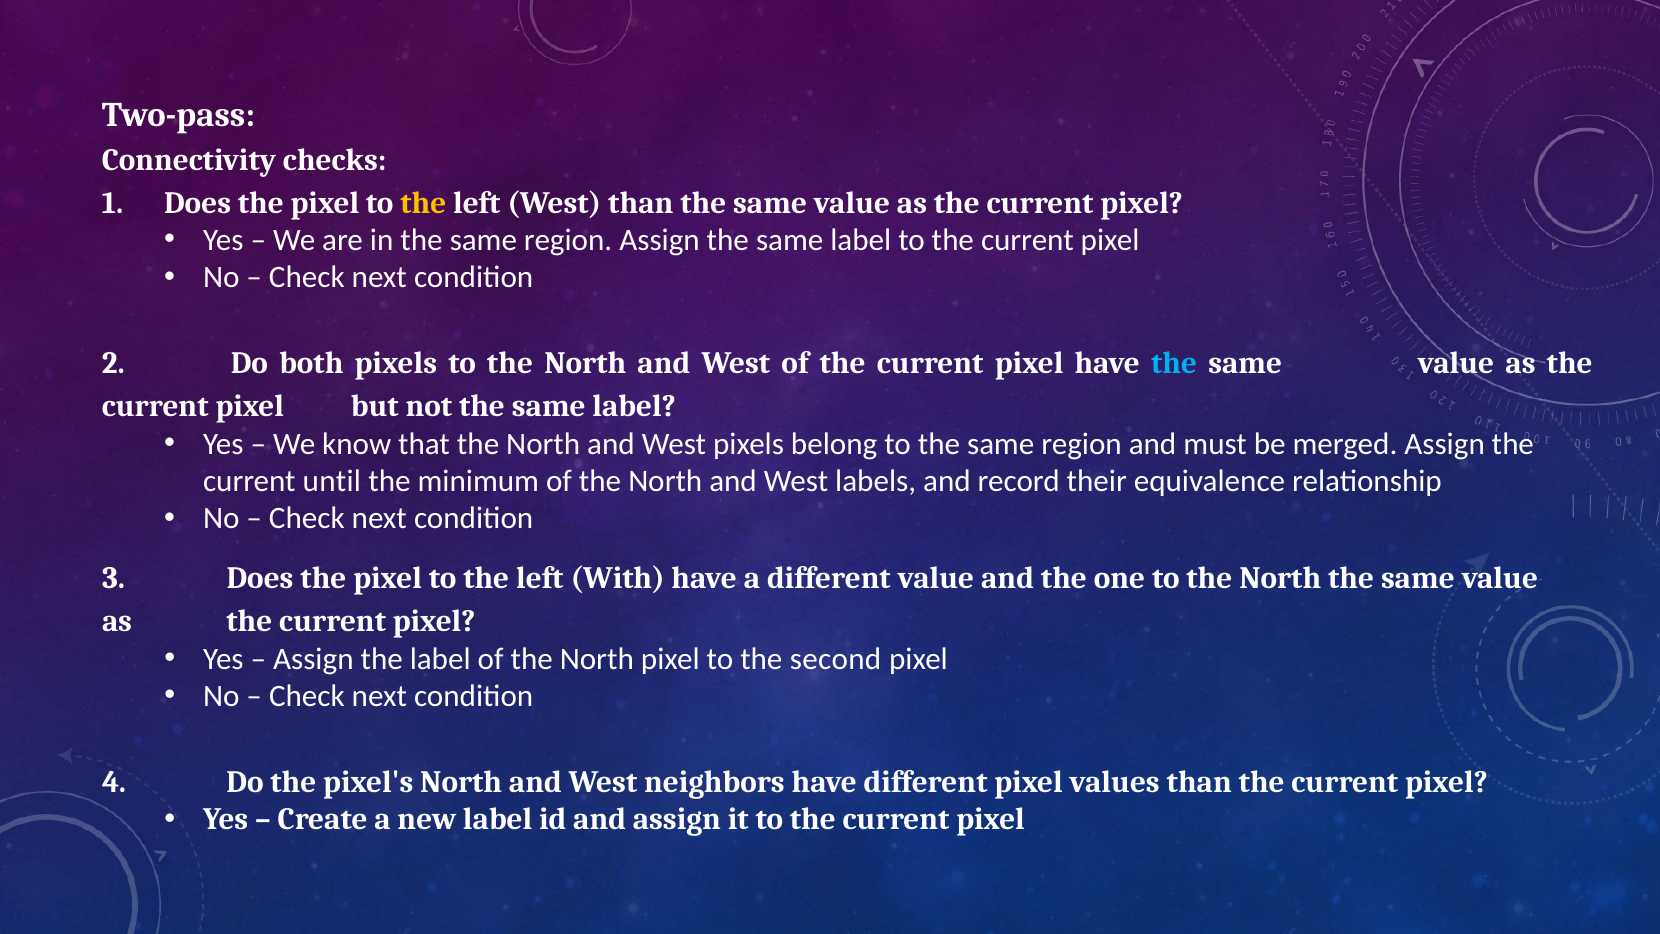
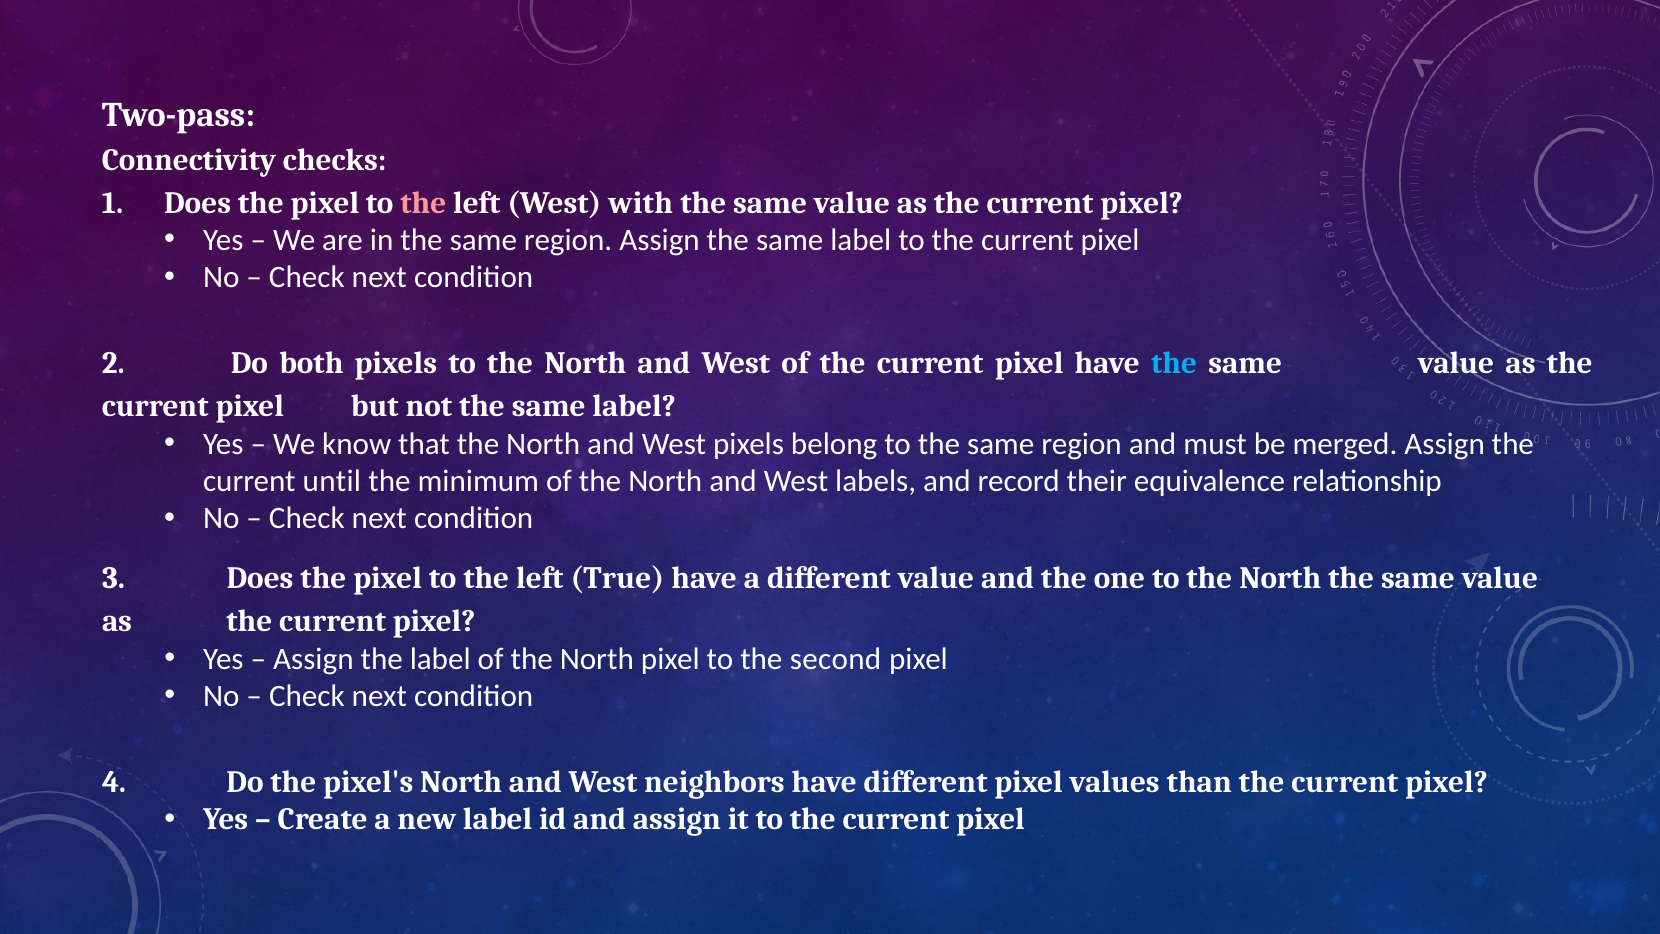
the at (423, 203) colour: yellow -> pink
West than: than -> with
With: With -> True
